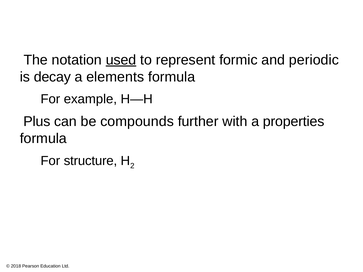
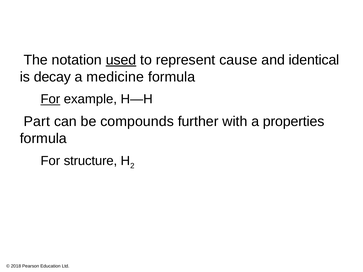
formic: formic -> cause
periodic: periodic -> identical
elements: elements -> medicine
For at (50, 99) underline: none -> present
Plus: Plus -> Part
